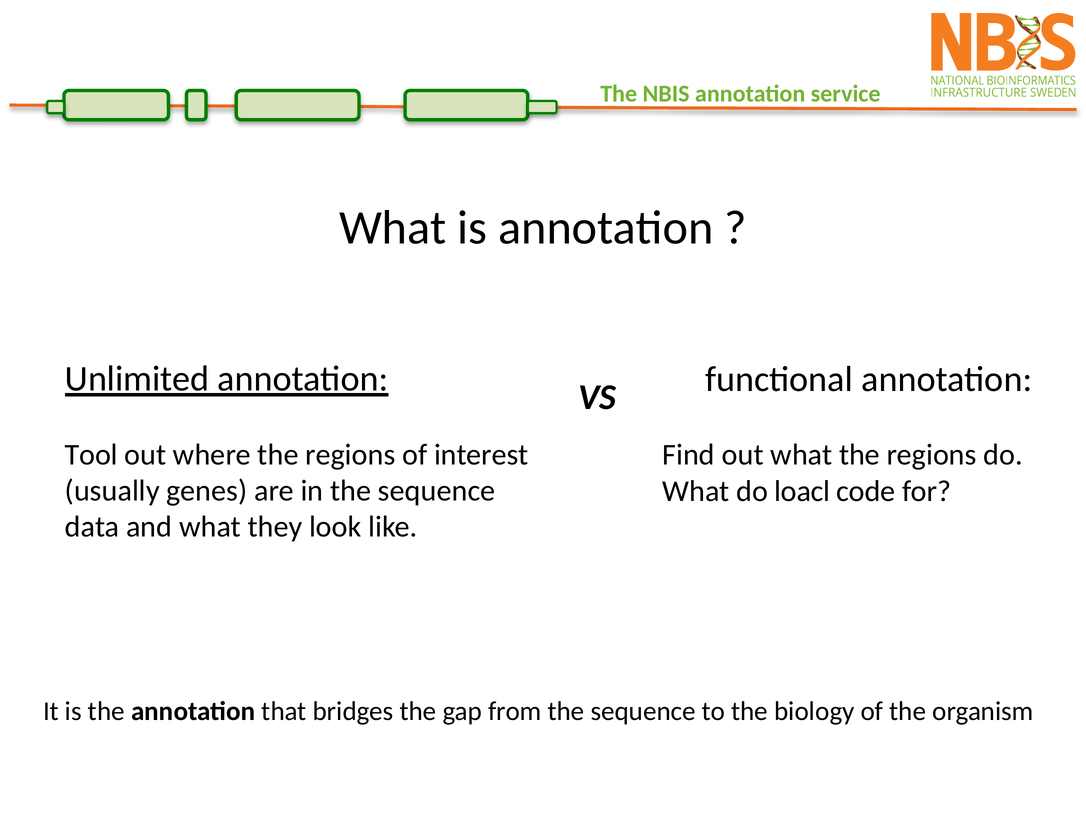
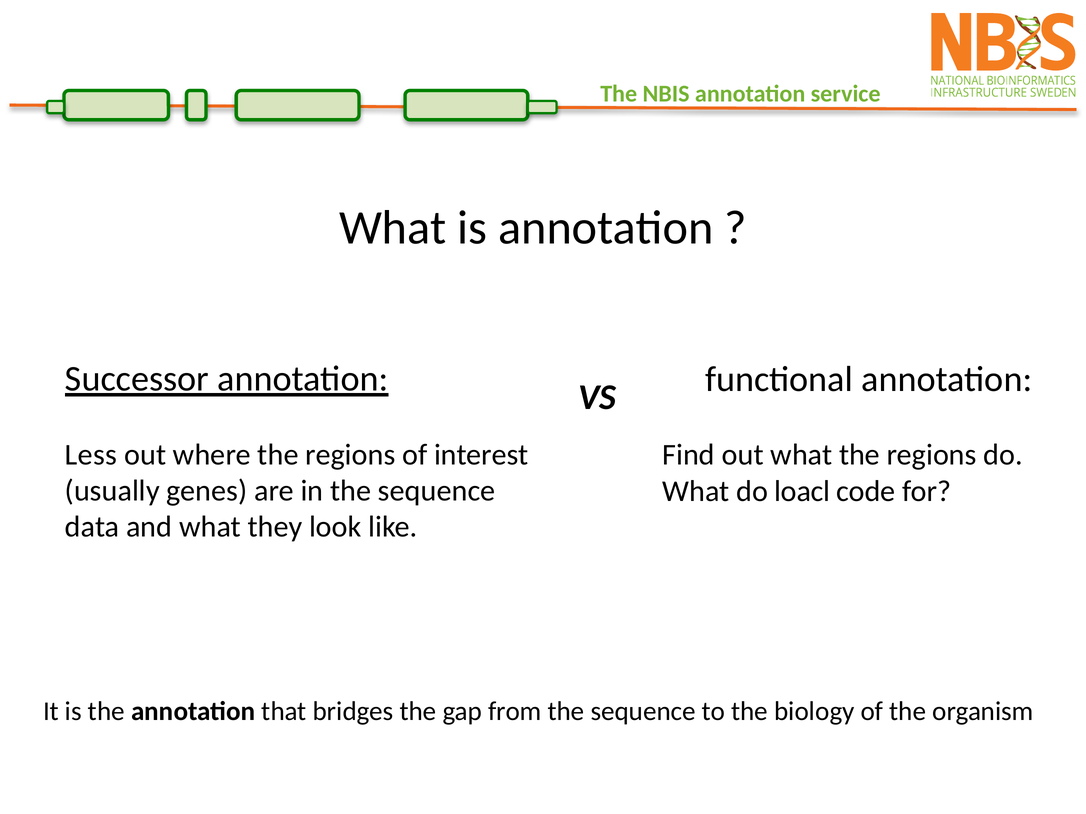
Unlimited: Unlimited -> Successor
Tool: Tool -> Less
